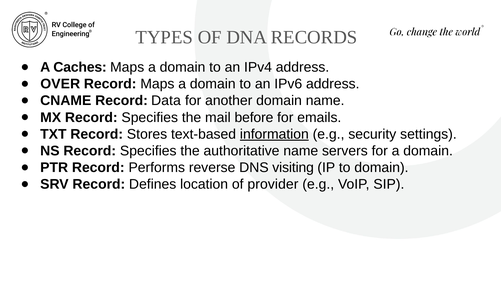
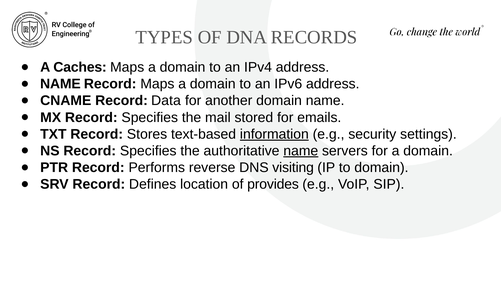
OVER at (60, 84): OVER -> NAME
before: before -> stored
name at (301, 151) underline: none -> present
provider: provider -> provides
